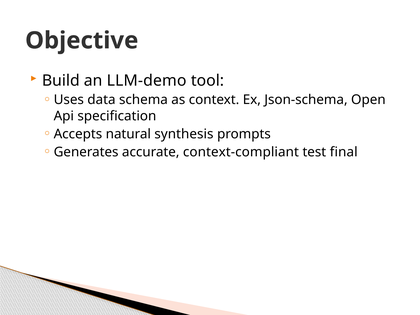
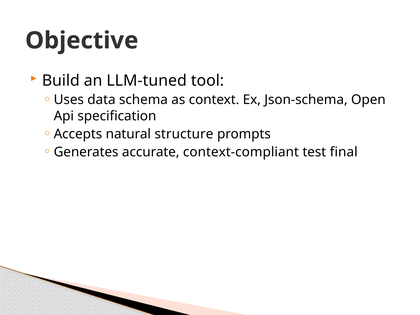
LLM-demo: LLM-demo -> LLM-tuned
synthesis: synthesis -> structure
